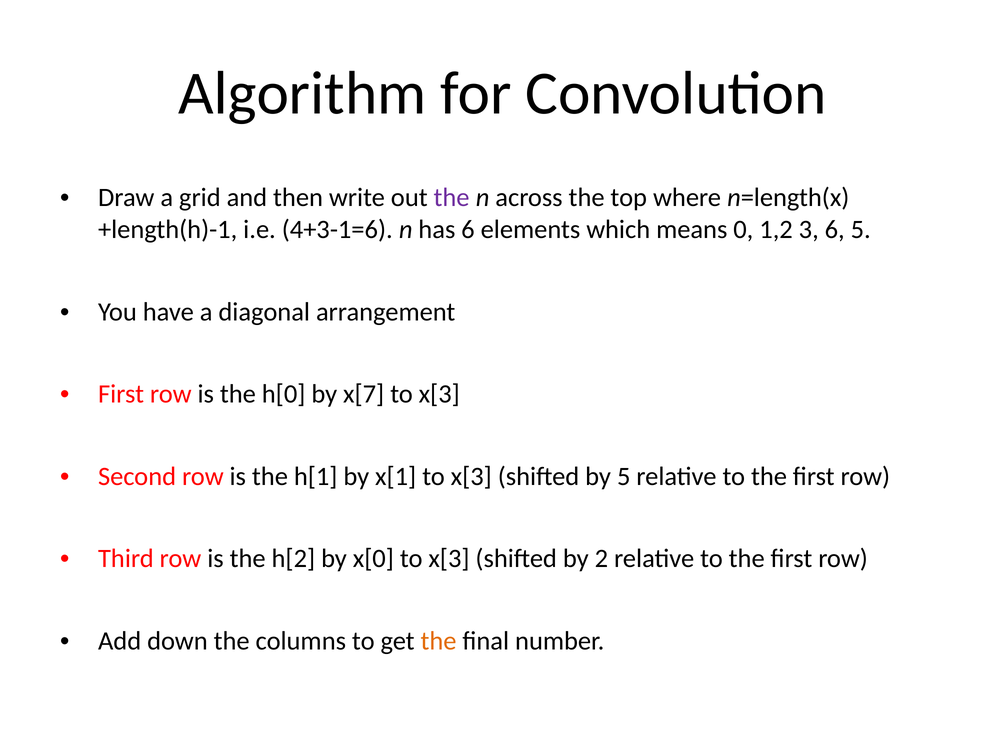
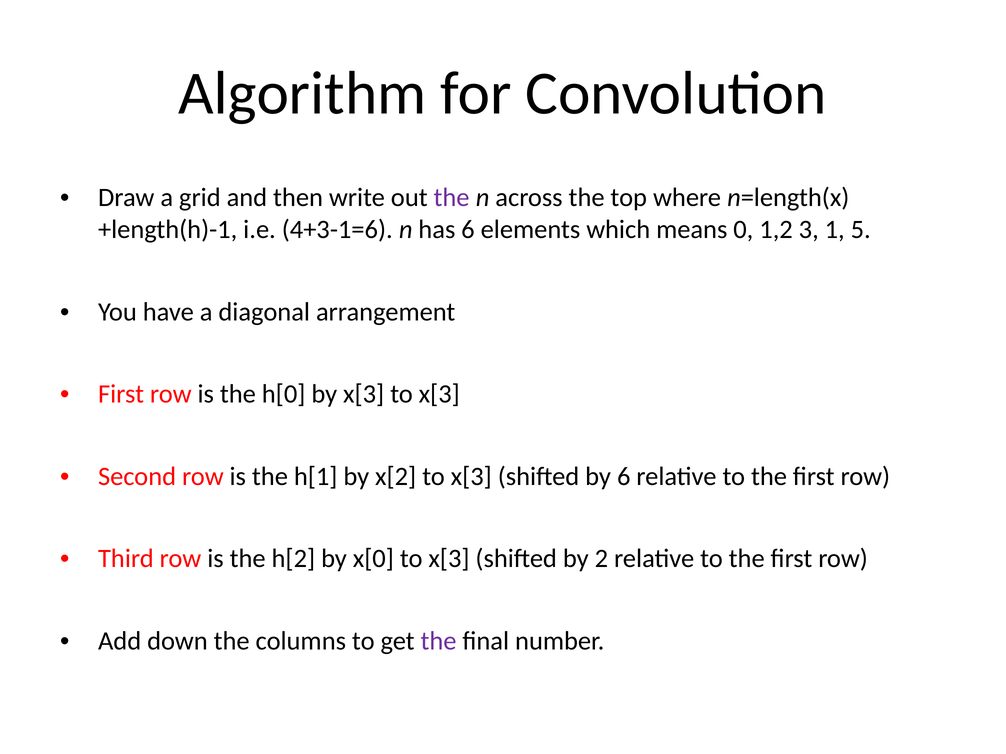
3 6: 6 -> 1
by x[7: x[7 -> x[3
x[1: x[1 -> x[2
by 5: 5 -> 6
the at (439, 641) colour: orange -> purple
